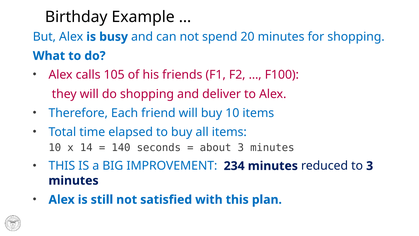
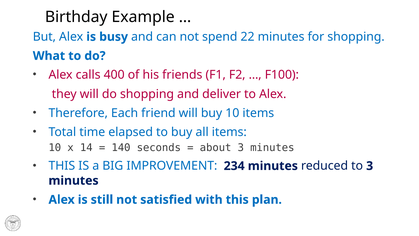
20: 20 -> 22
105: 105 -> 400
